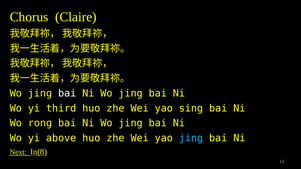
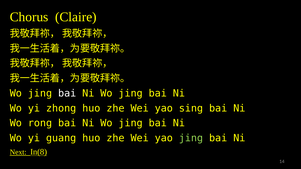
third: third -> zhong
above: above -> guang
jing at (191, 138) colour: light blue -> light green
